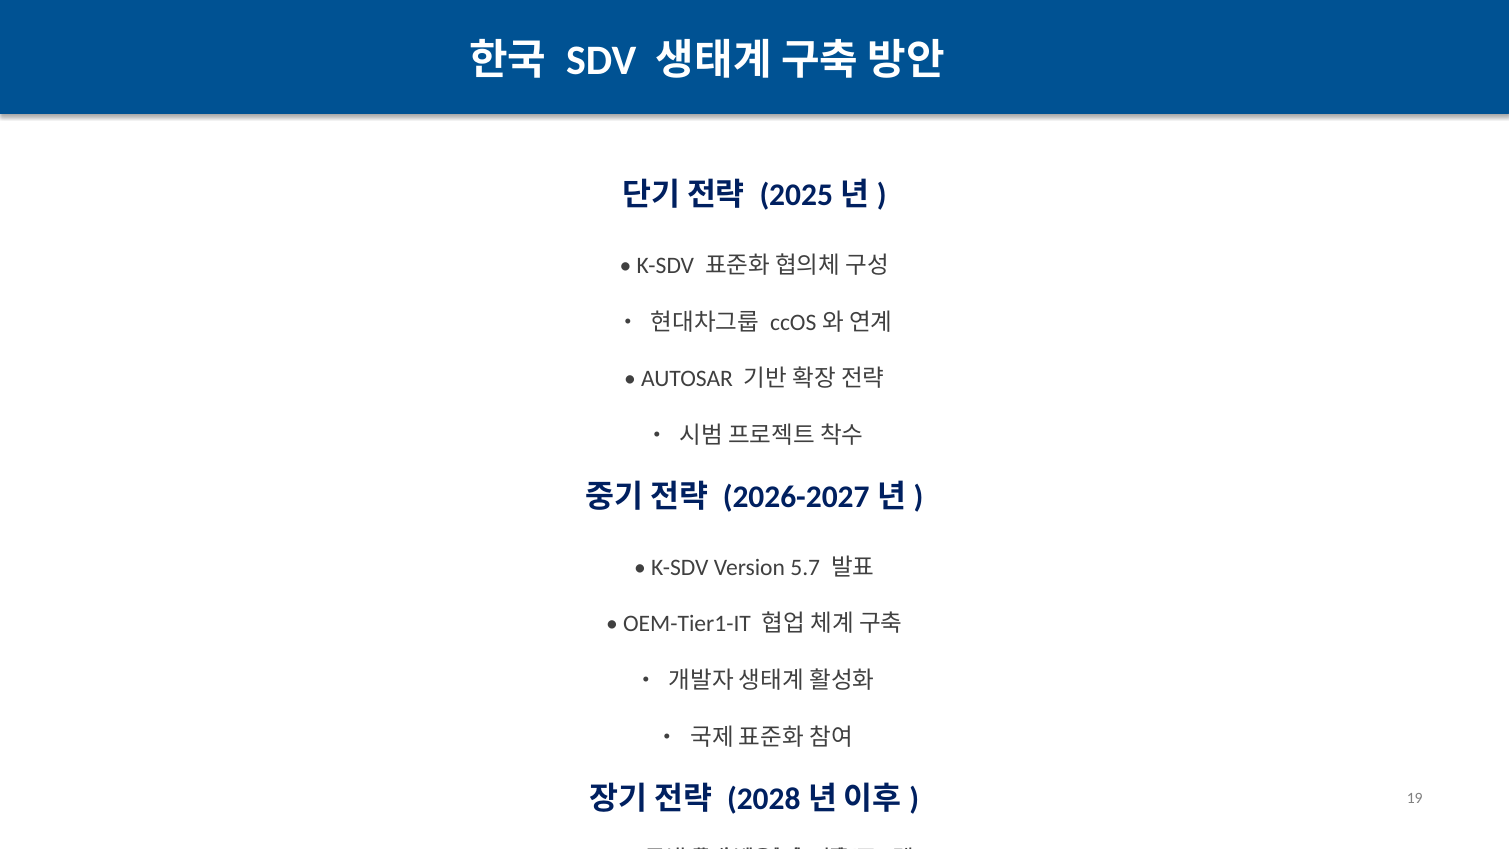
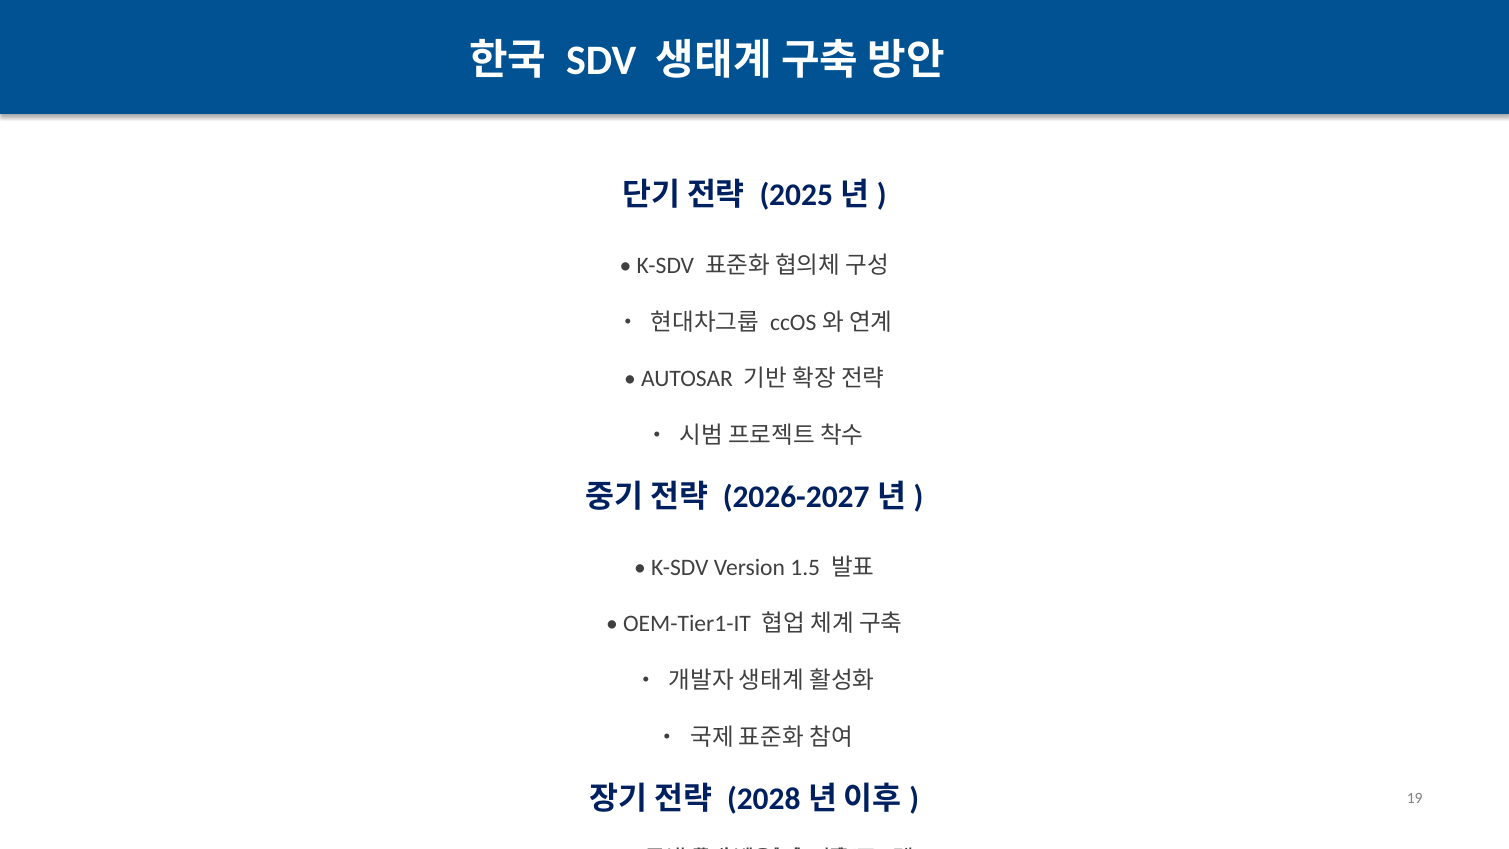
5.7: 5.7 -> 1.5
